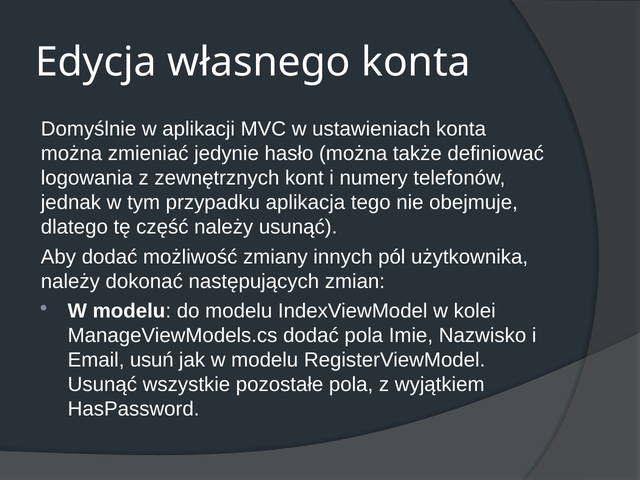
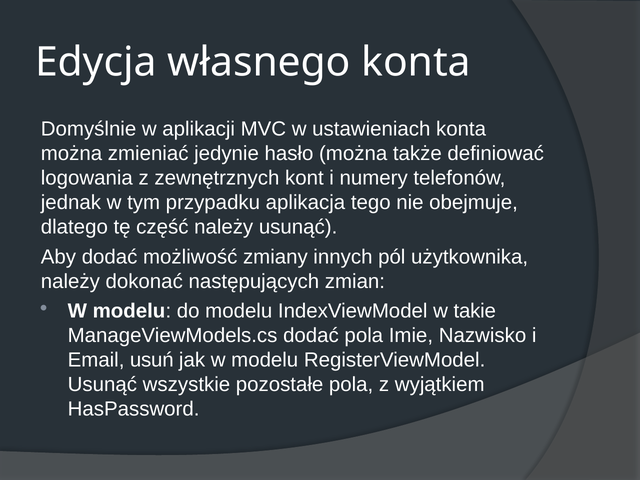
kolei: kolei -> takie
